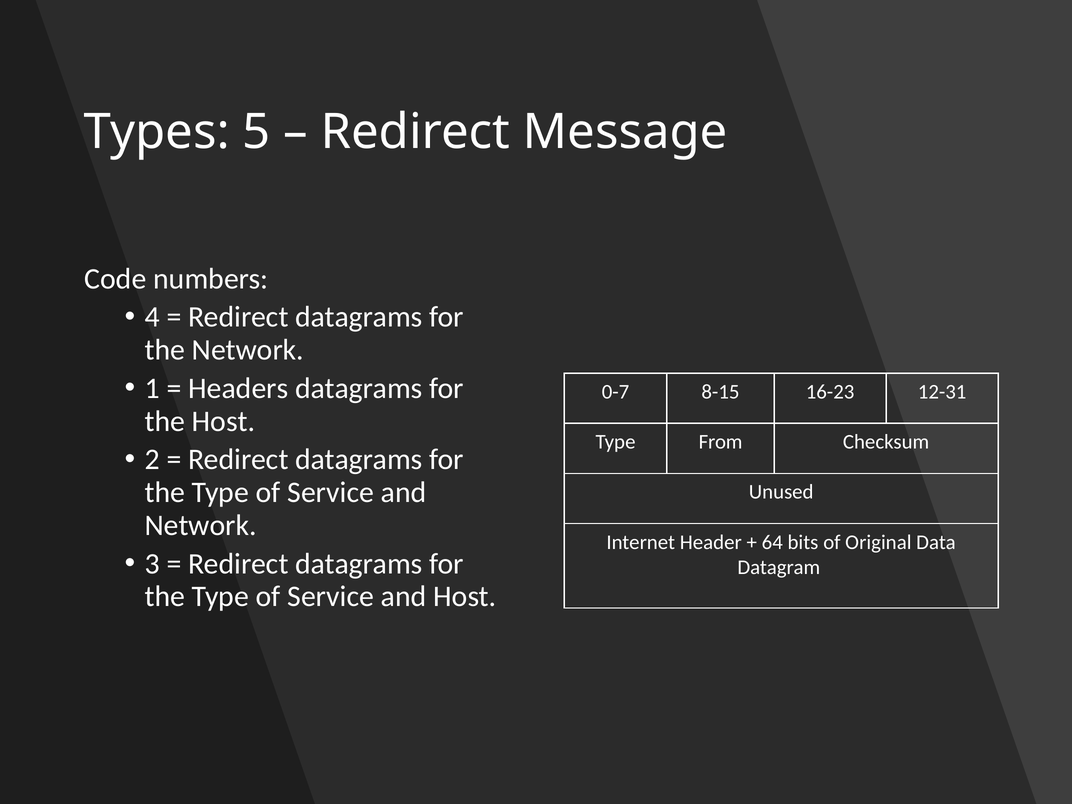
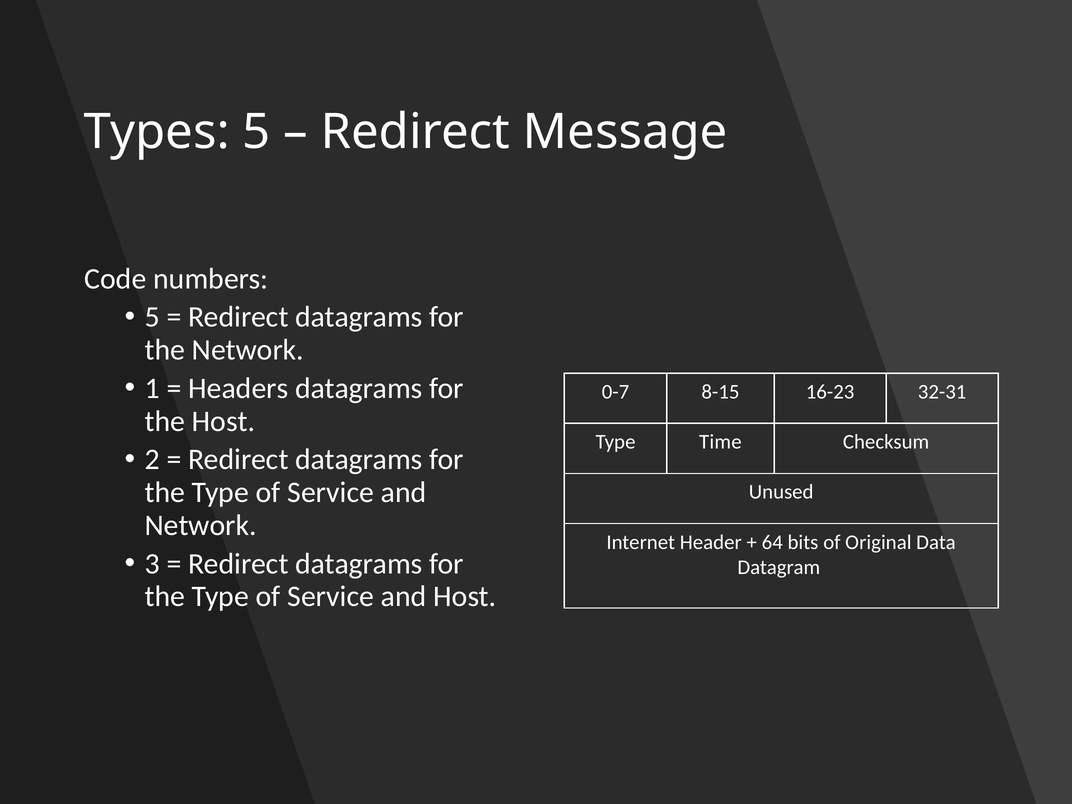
4 at (152, 317): 4 -> 5
12-31: 12-31 -> 32-31
From: From -> Time
